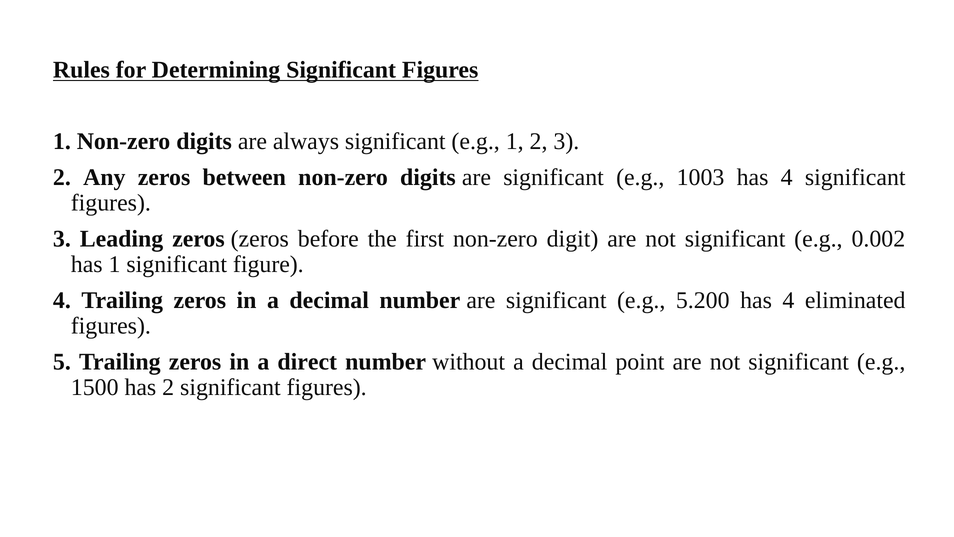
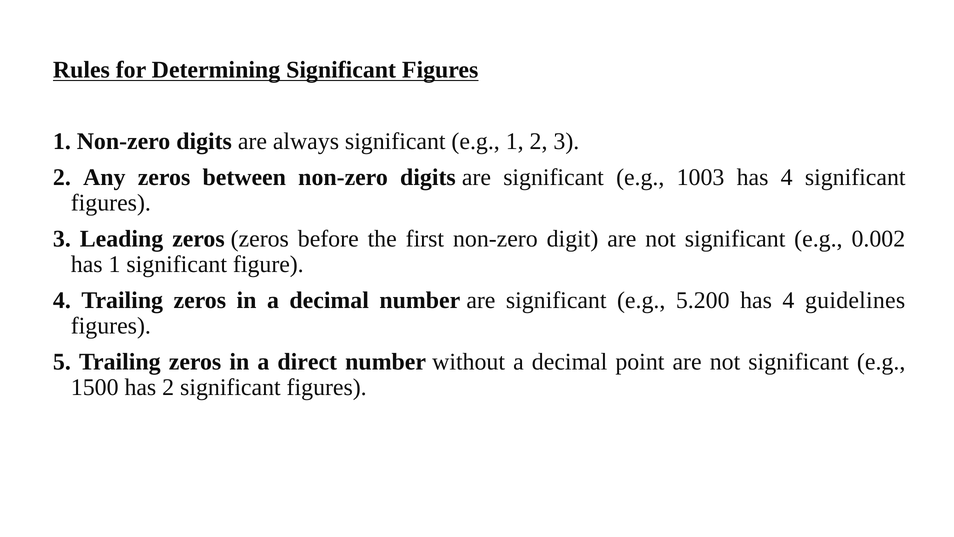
eliminated: eliminated -> guidelines
